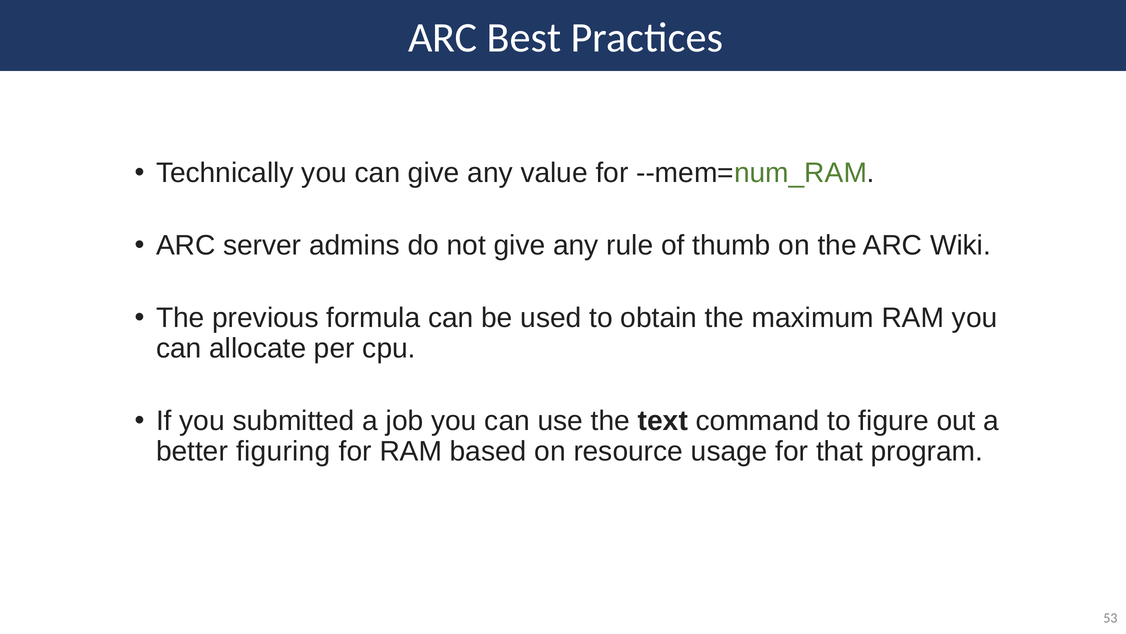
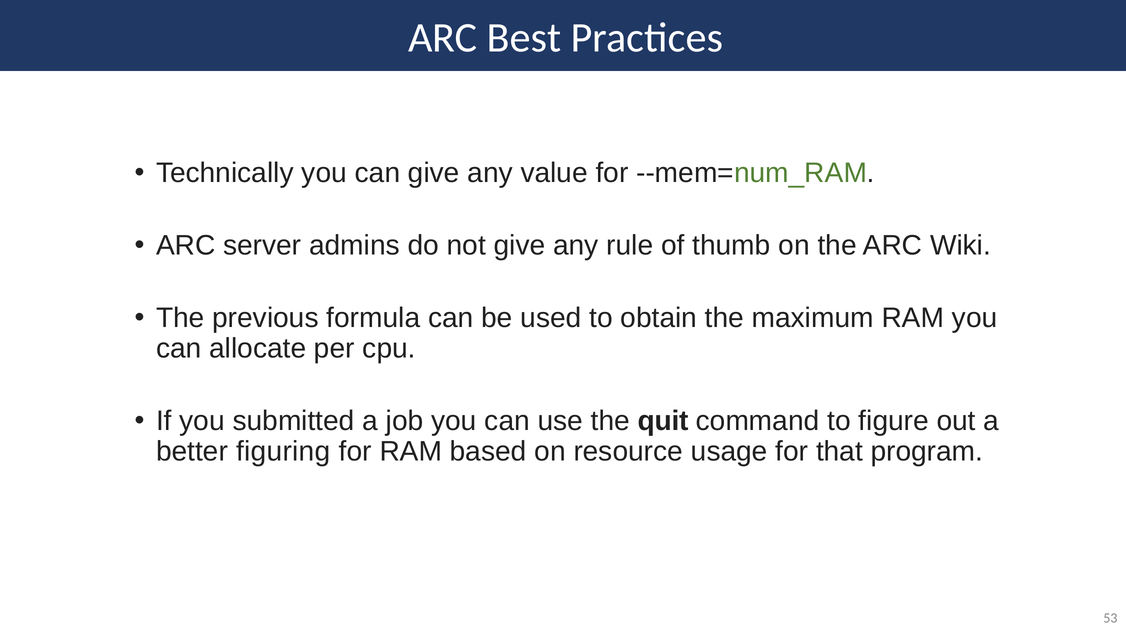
text: text -> quit
